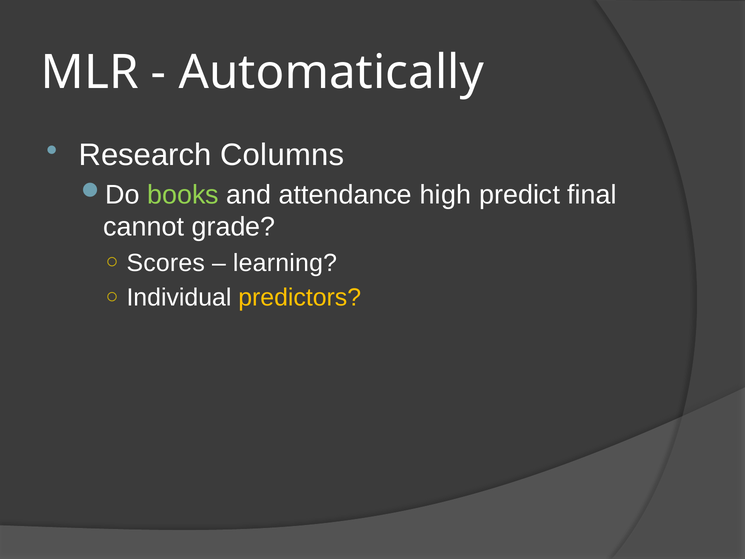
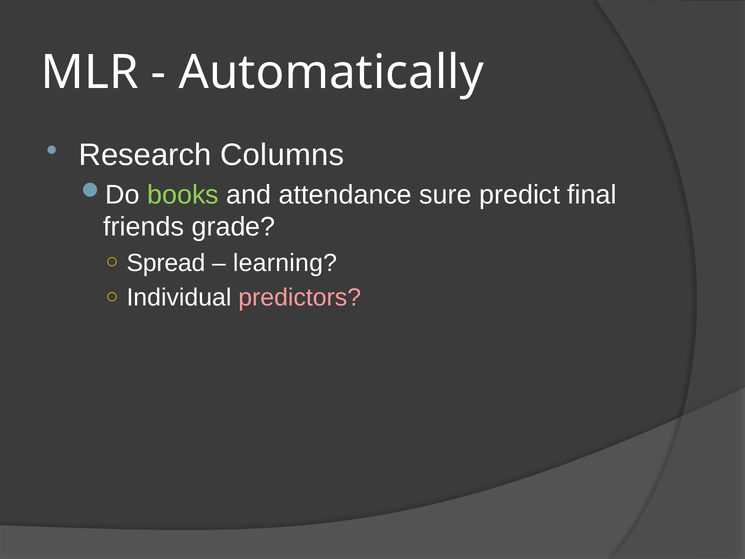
high: high -> sure
cannot: cannot -> friends
Scores: Scores -> Spread
predictors colour: yellow -> pink
